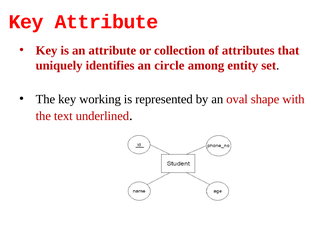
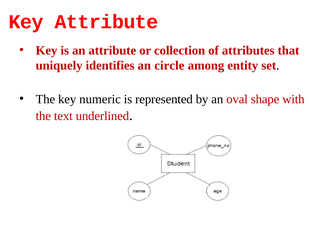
working: working -> numeric
